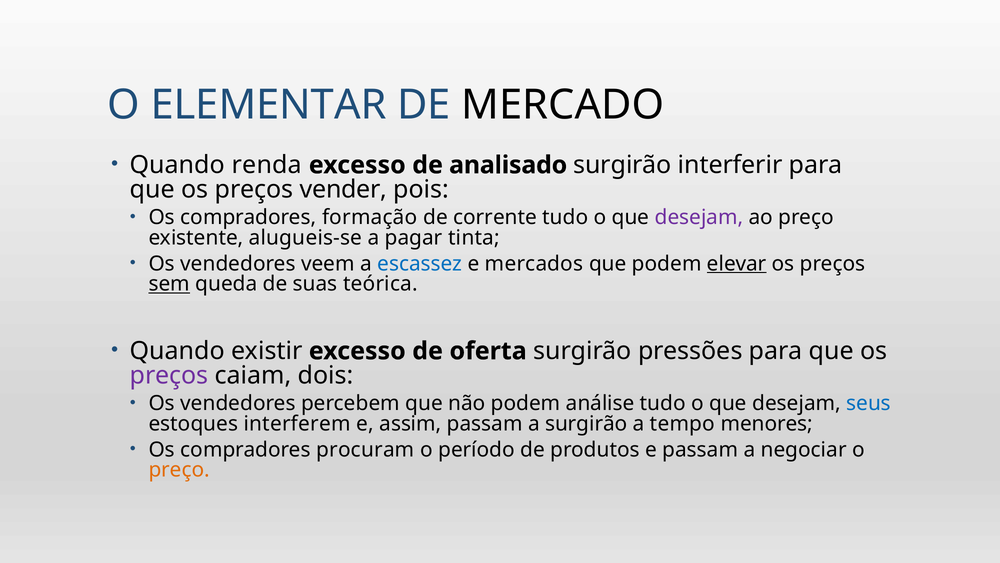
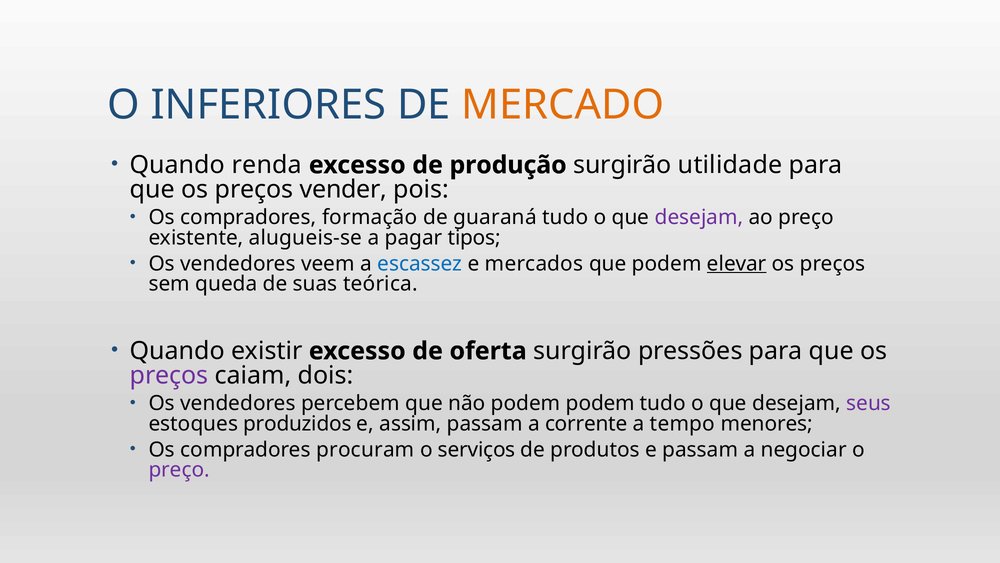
ELEMENTAR: ELEMENTAR -> INFERIORES
MERCADO colour: black -> orange
analisado: analisado -> produção
interferir: interferir -> utilidade
corrente: corrente -> guaraná
tinta: tinta -> tipos
sem underline: present -> none
podem análise: análise -> podem
seus colour: blue -> purple
interferem: interferem -> produzidos
a surgirão: surgirão -> corrente
período: período -> serviços
preço at (179, 470) colour: orange -> purple
